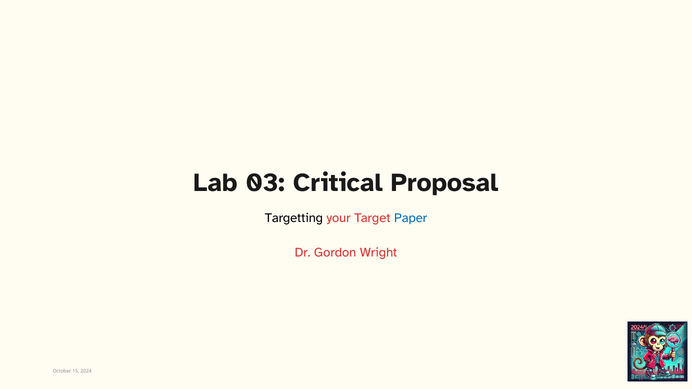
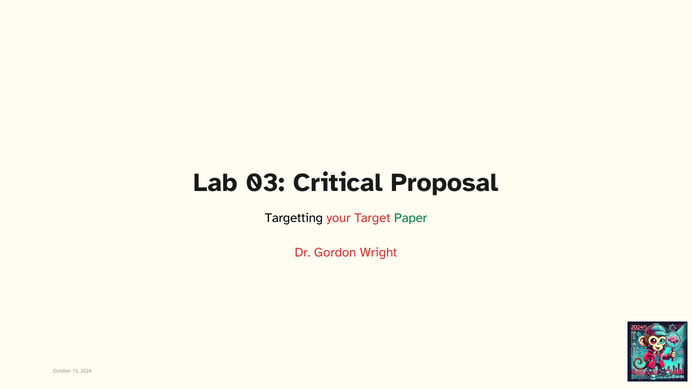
Paper colour: blue -> green
